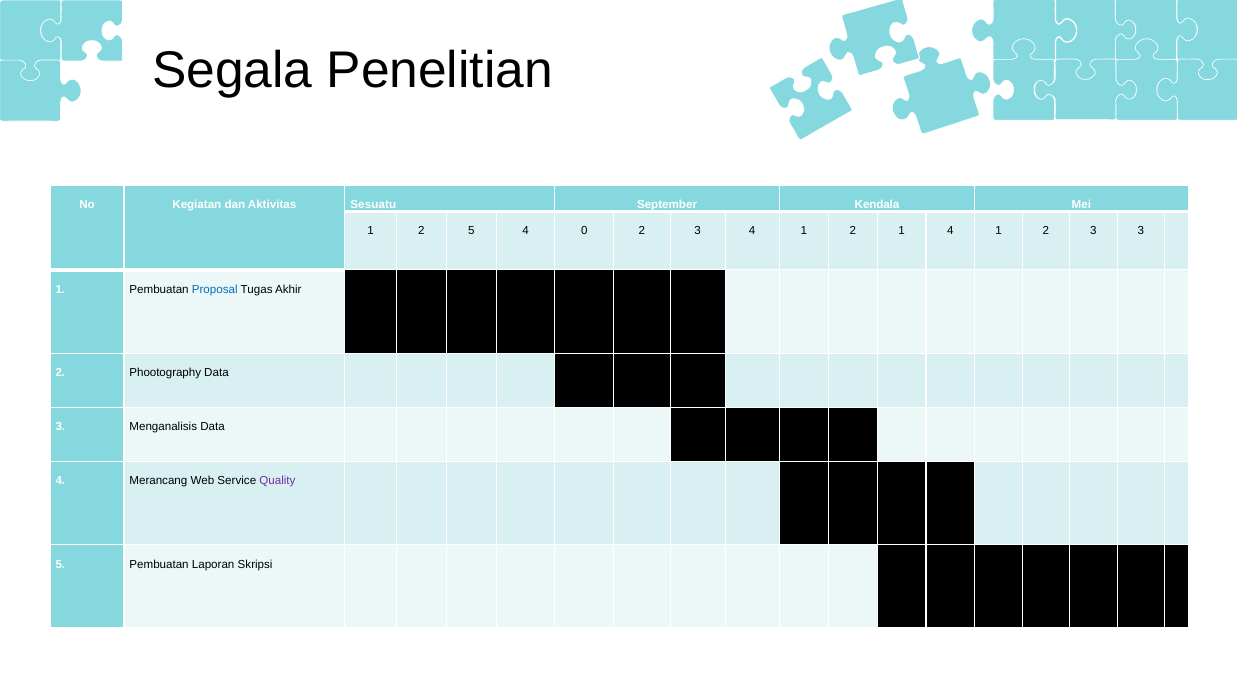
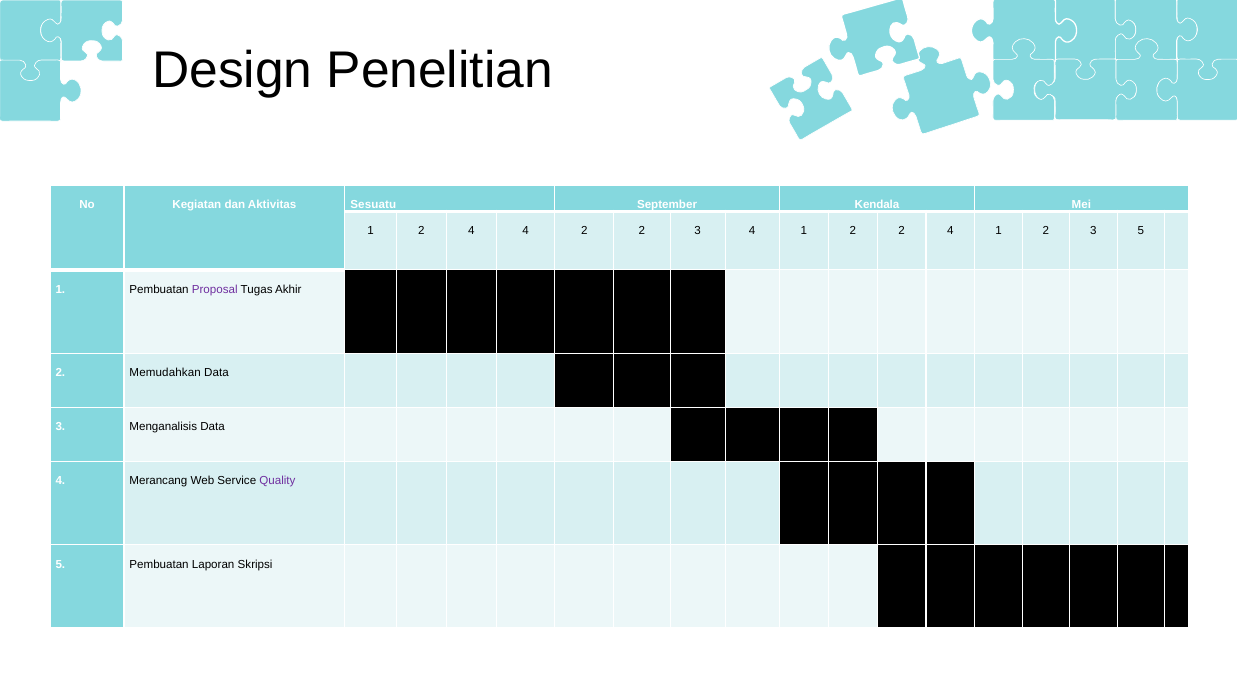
Segala: Segala -> Design
1 2 5: 5 -> 4
4 0: 0 -> 2
1 2 1: 1 -> 2
3 3: 3 -> 5
Proposal colour: blue -> purple
Phootography: Phootography -> Memudahkan
